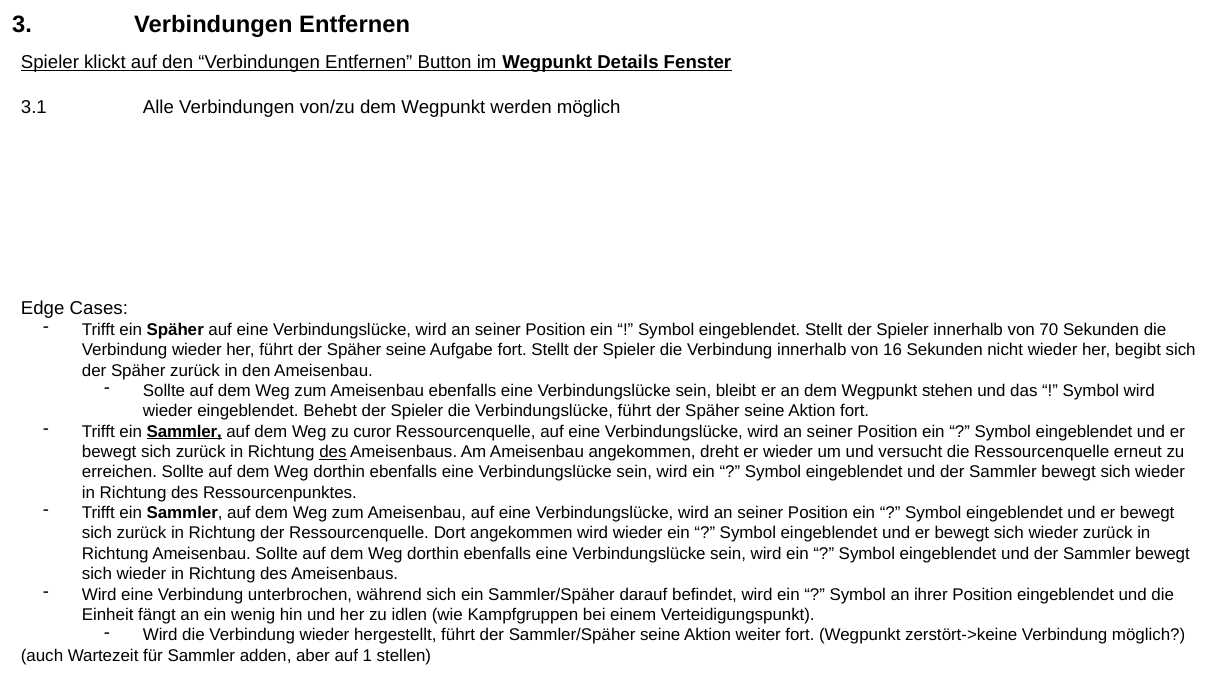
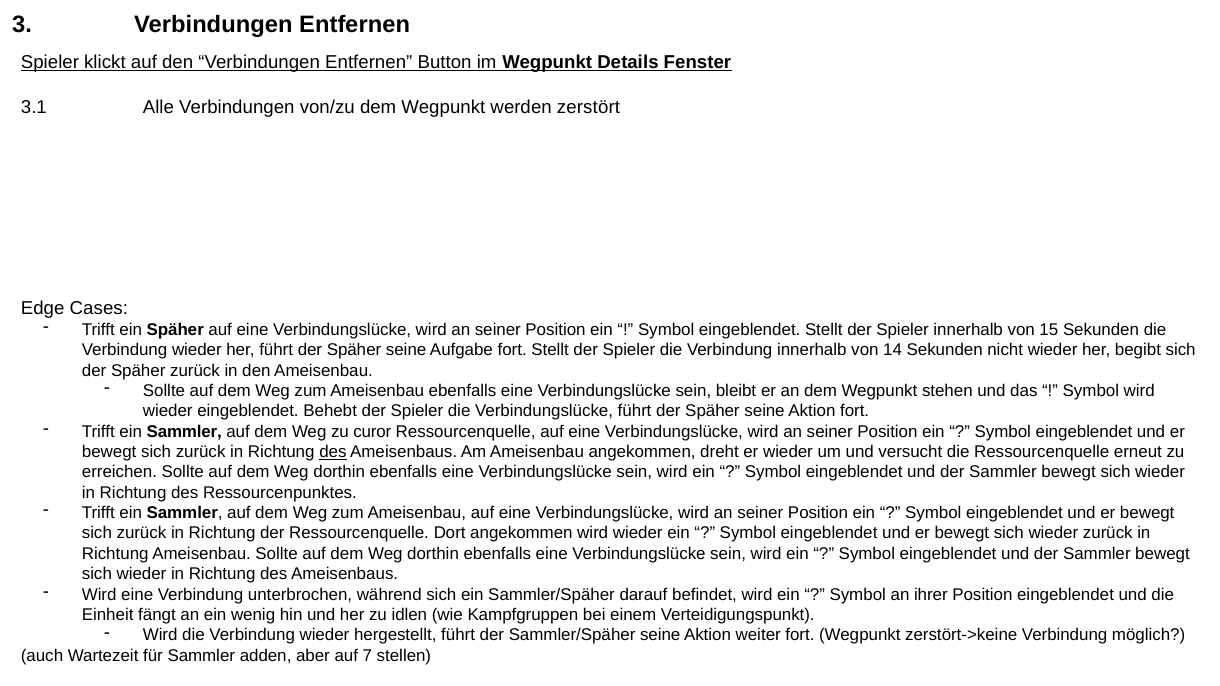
werden möglich: möglich -> zerstört
70: 70 -> 15
16: 16 -> 14
Sammler at (184, 432) underline: present -> none
1: 1 -> 7
